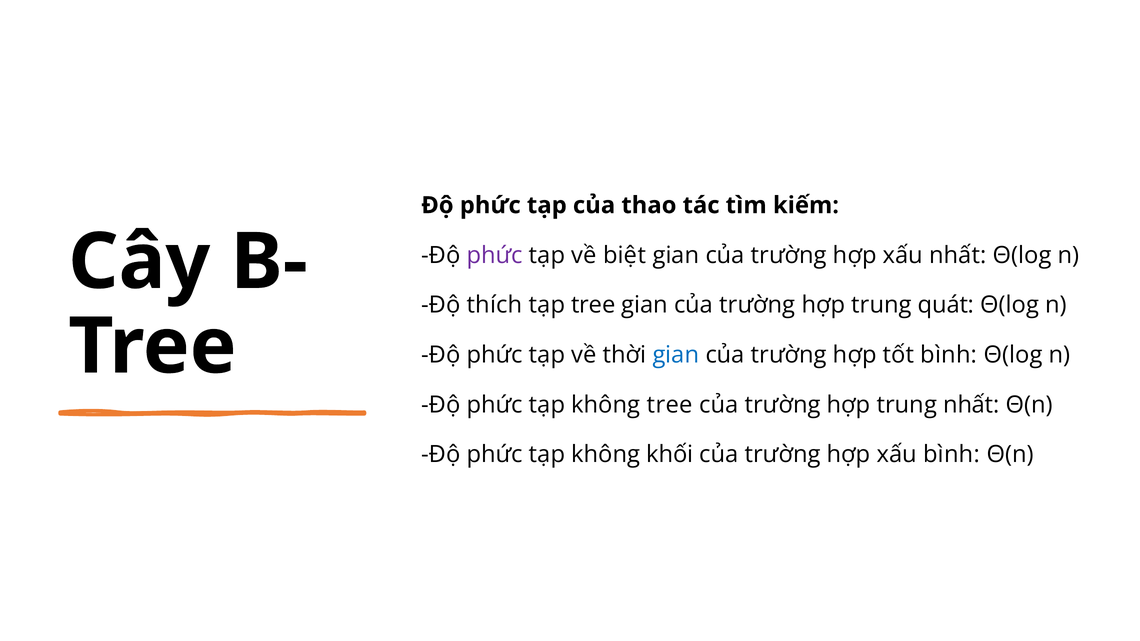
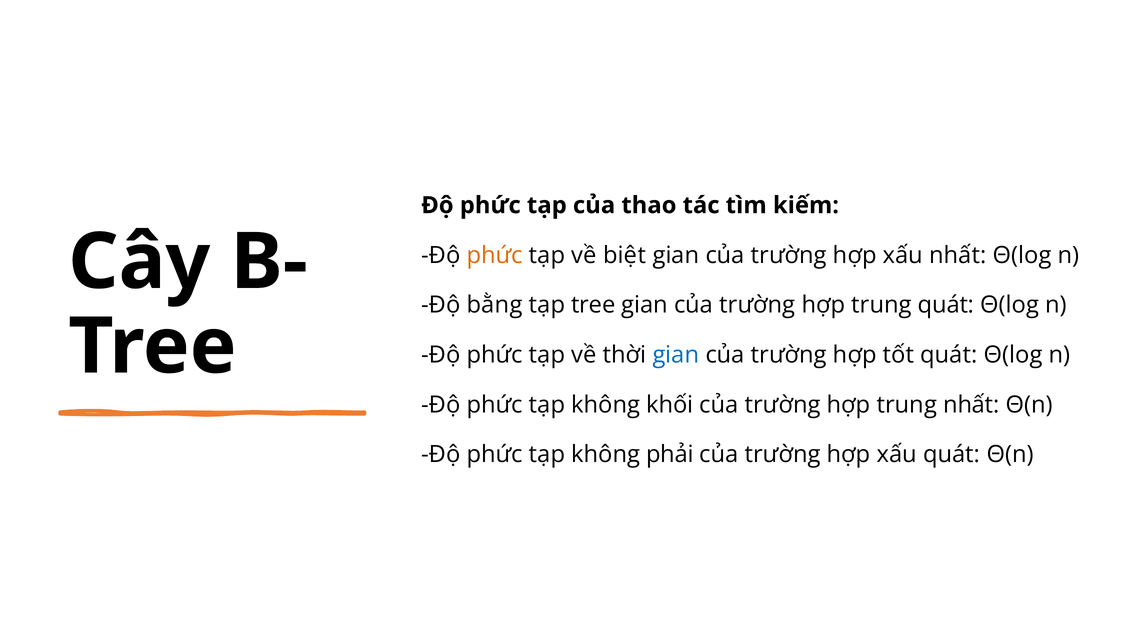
phức at (495, 255) colour: purple -> orange
thích: thích -> bằng
tốt bình: bình -> quát
không tree: tree -> khối
khối: khối -> phải
xấu bình: bình -> quát
